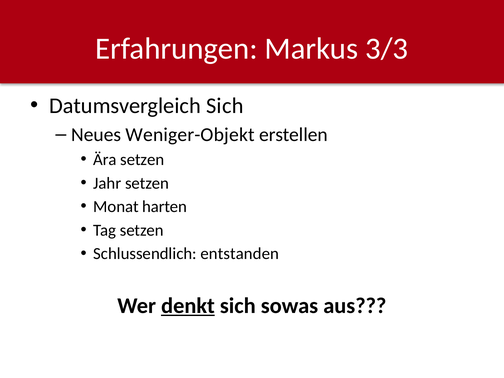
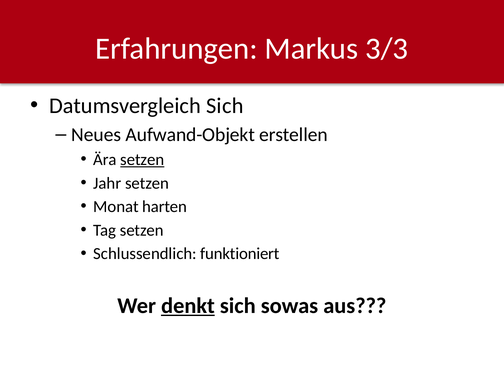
Weniger-Objekt: Weniger-Objekt -> Aufwand-Objekt
setzen at (142, 160) underline: none -> present
entstanden: entstanden -> funktioniert
